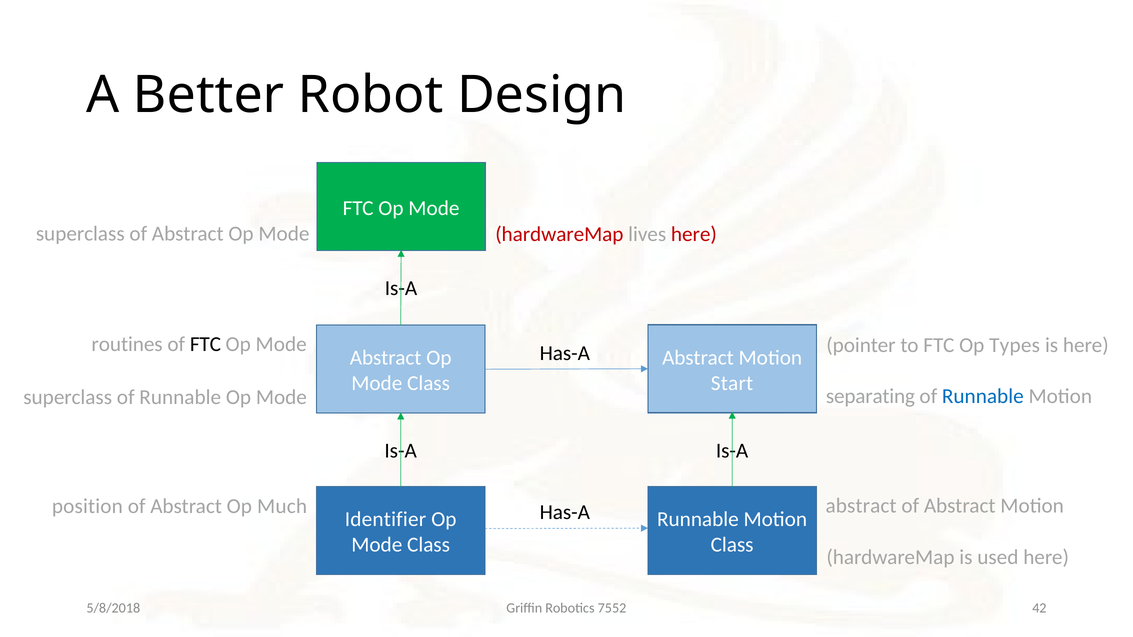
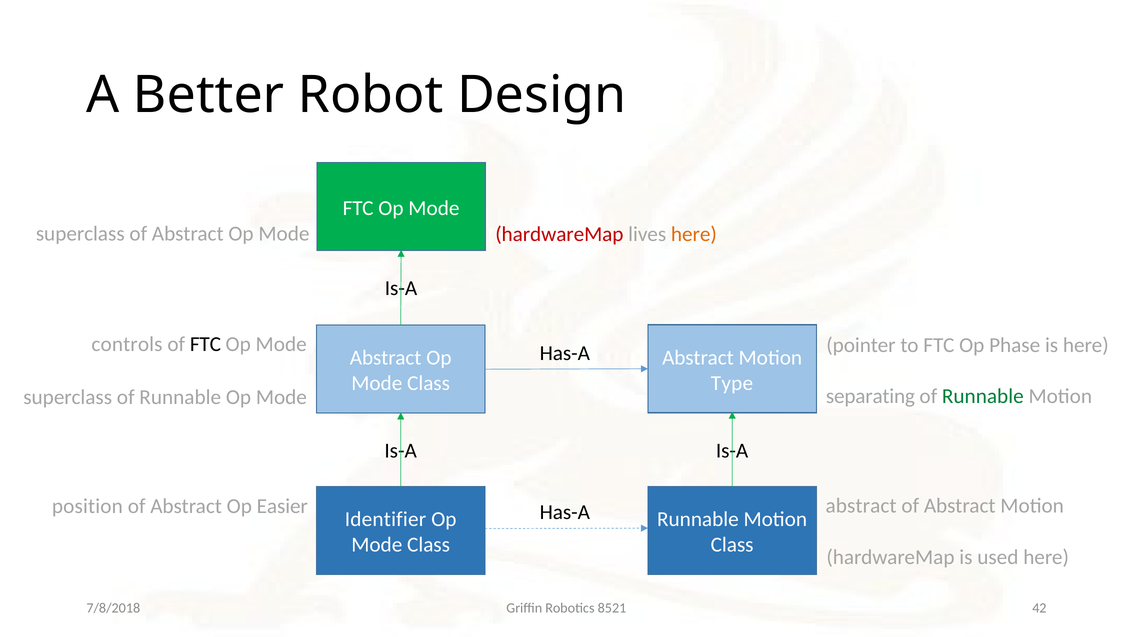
here at (694, 234) colour: red -> orange
routines: routines -> controls
Types: Types -> Phase
Start: Start -> Type
Runnable at (983, 396) colour: blue -> green
Much: Much -> Easier
7552: 7552 -> 8521
5/8/2018: 5/8/2018 -> 7/8/2018
